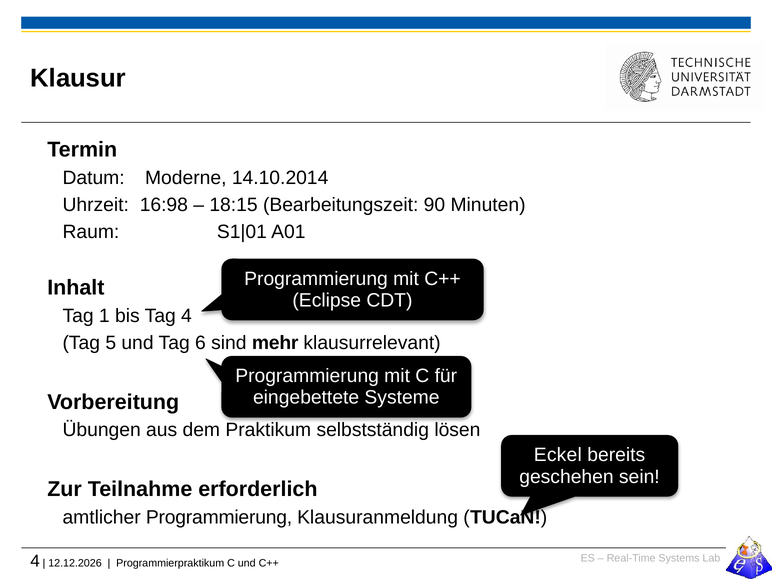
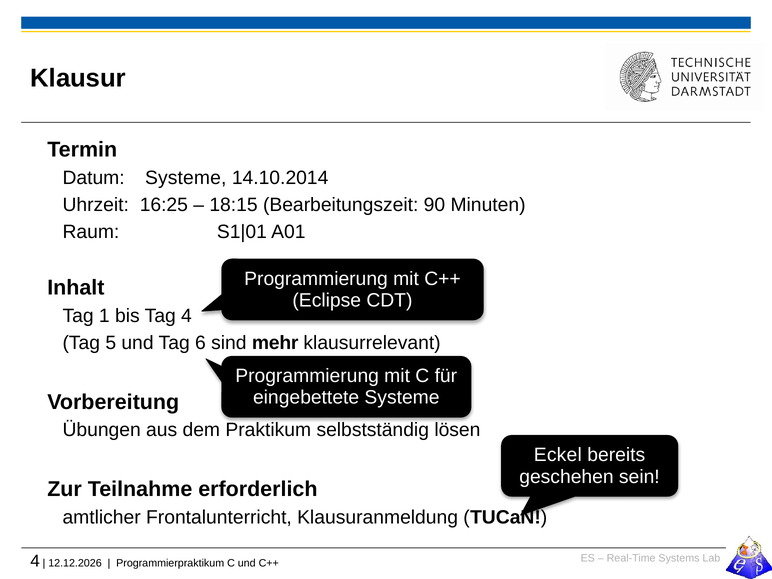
Datum Moderne: Moderne -> Systeme
16:98: 16:98 -> 16:25
amtlicher Programmierung: Programmierung -> Frontalunterricht
